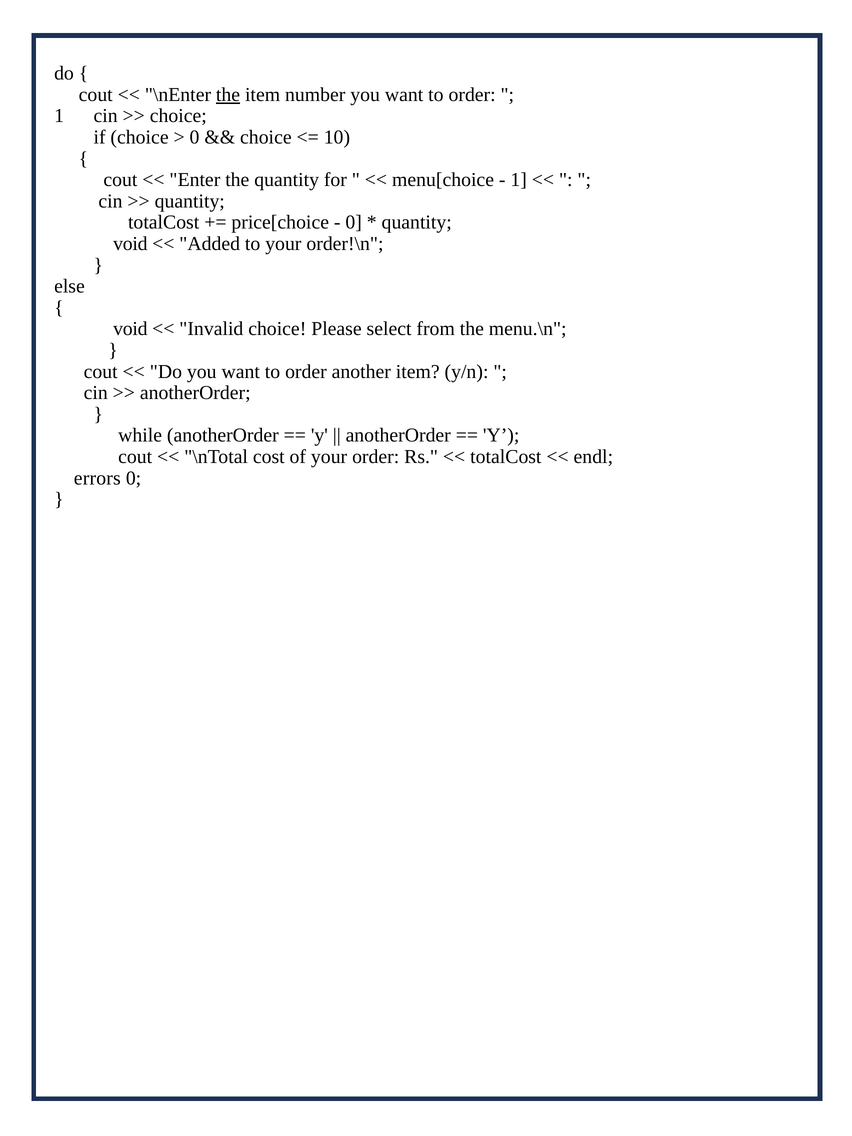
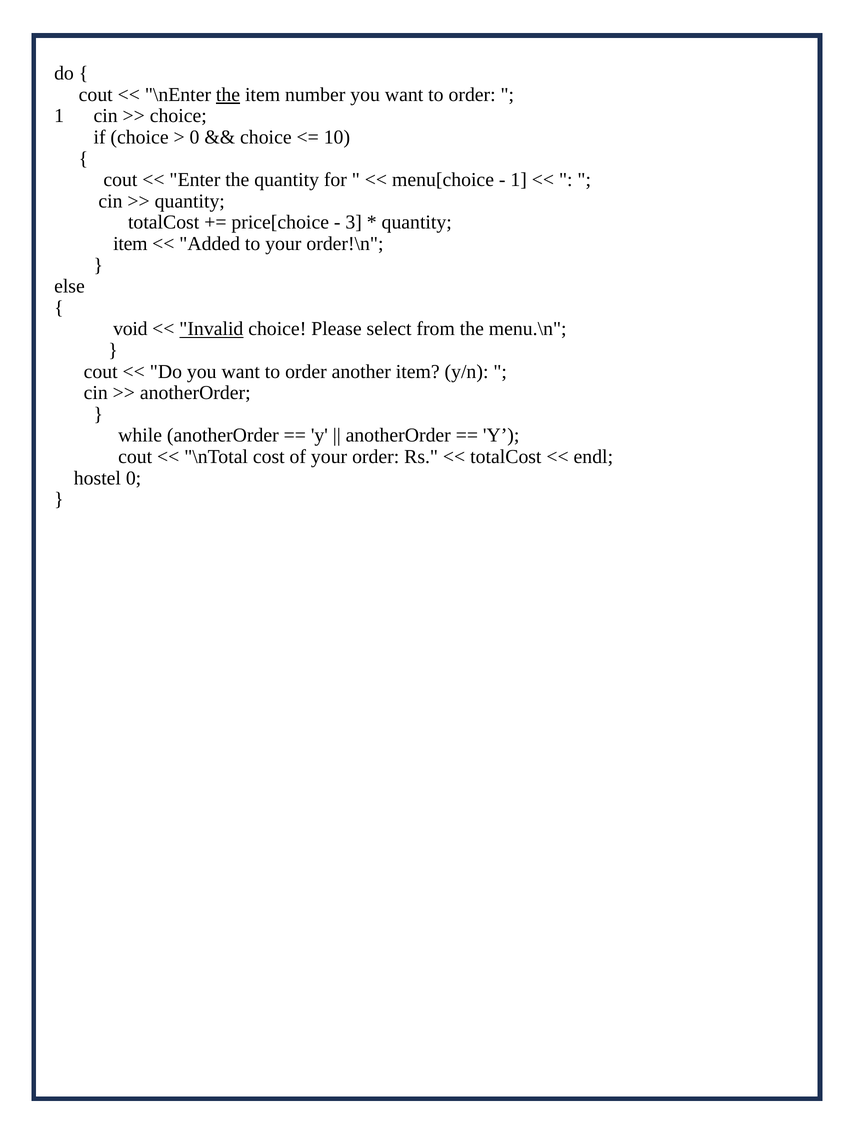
0 at (354, 222): 0 -> 3
void at (130, 244): void -> item
Invalid underline: none -> present
errors: errors -> hostel
